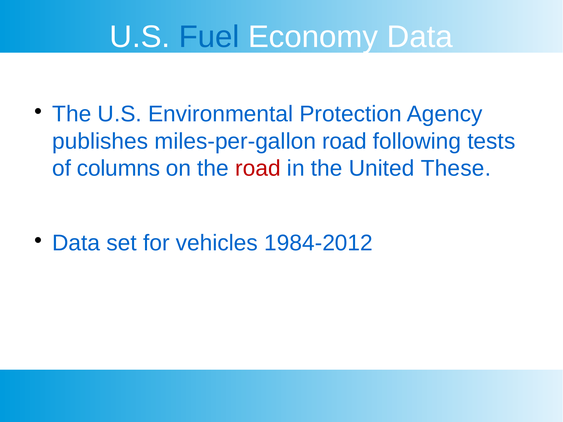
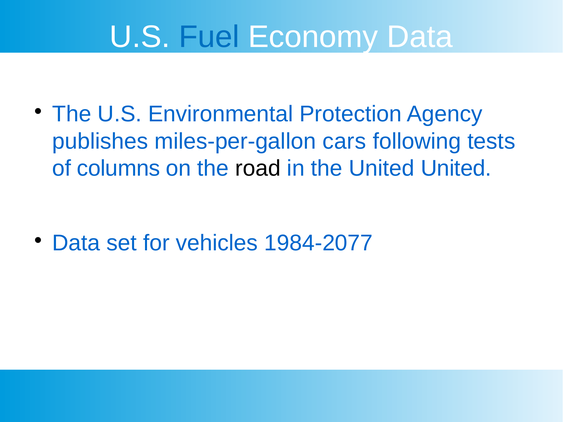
miles-per-gallon road: road -> cars
road at (258, 168) colour: red -> black
United These: These -> United
1984-2012: 1984-2012 -> 1984-2077
